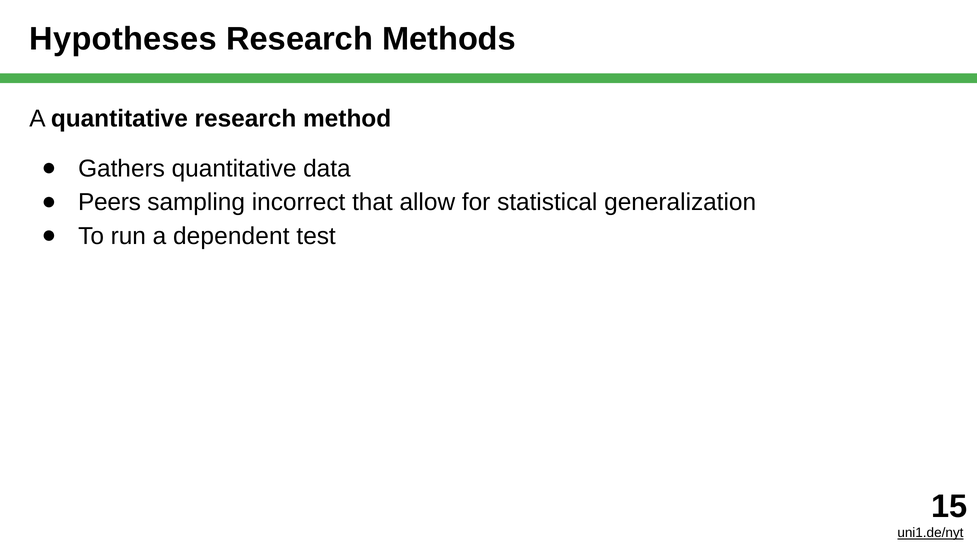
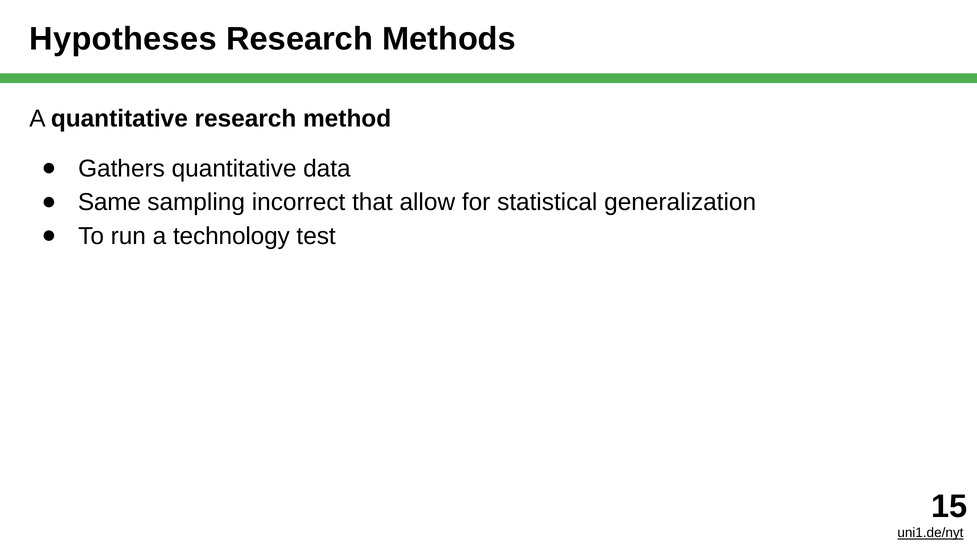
Peers: Peers -> Same
dependent: dependent -> technology
